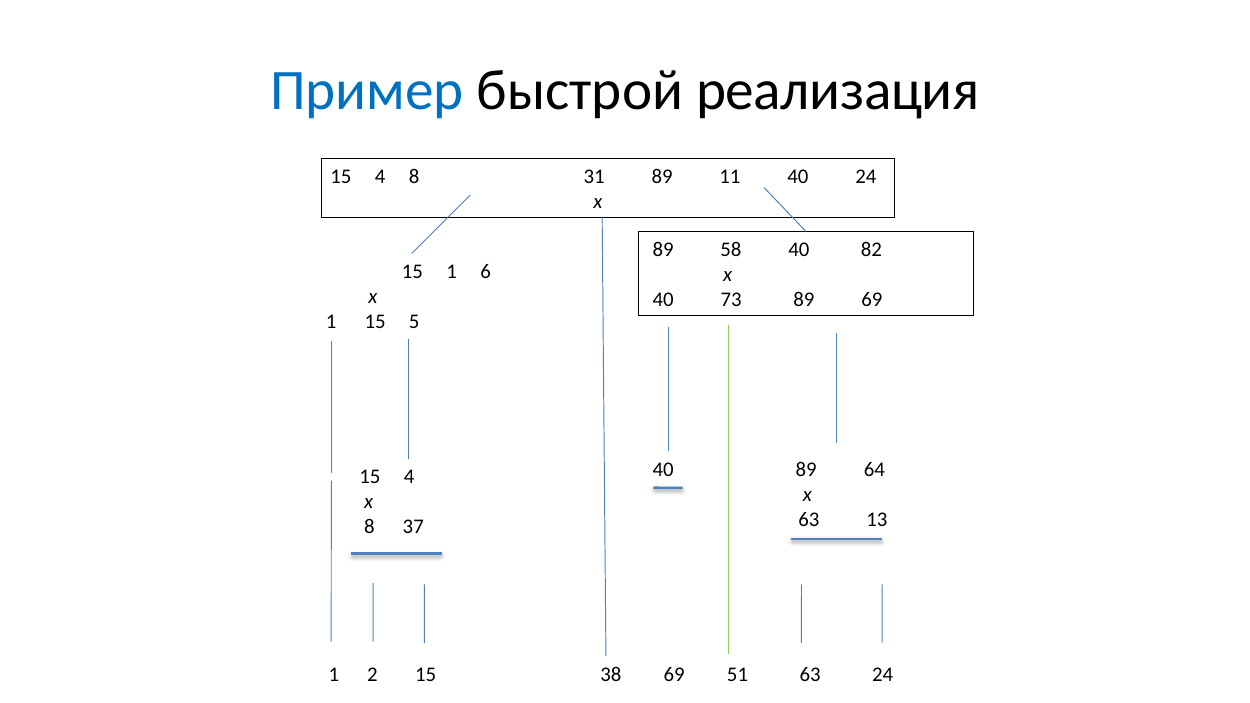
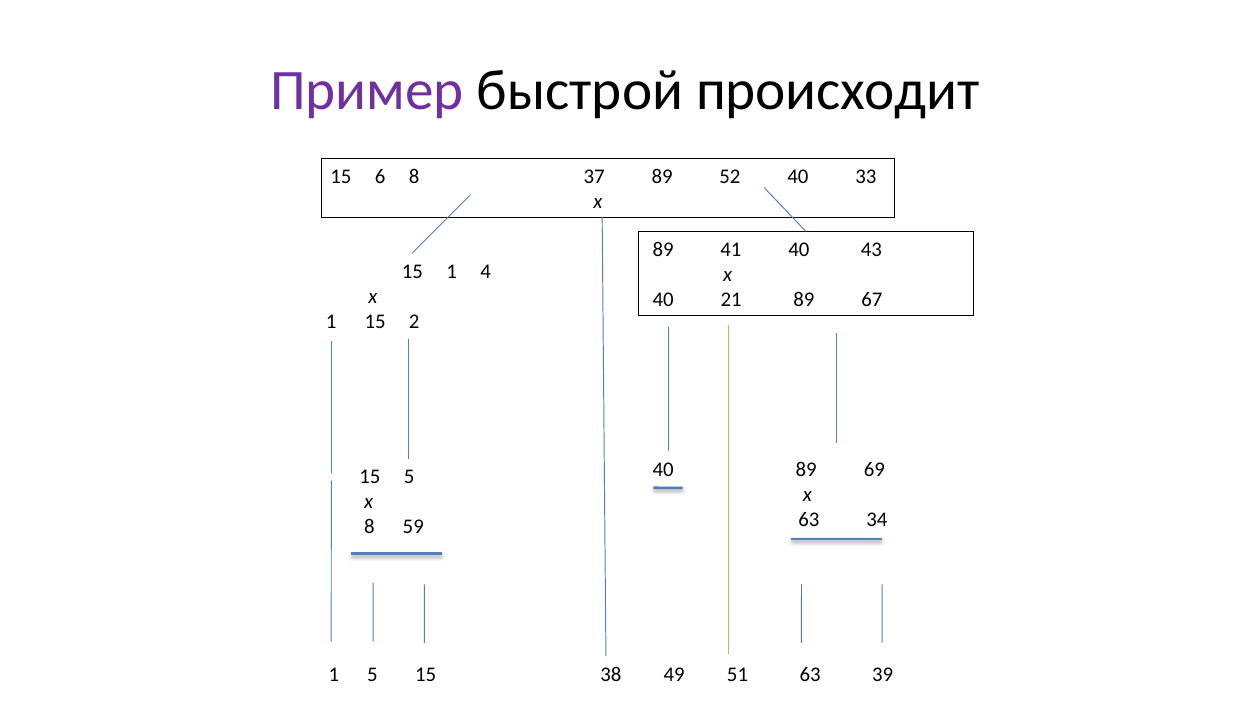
Пример colour: blue -> purple
реализация: реализация -> происходит
4 at (380, 177): 4 -> 6
31: 31 -> 37
11: 11 -> 52
40 24: 24 -> 33
58: 58 -> 41
82: 82 -> 43
6: 6 -> 4
73: 73 -> 21
89 69: 69 -> 67
5: 5 -> 2
64: 64 -> 69
4 at (409, 477): 4 -> 5
13: 13 -> 34
37: 37 -> 59
1 2: 2 -> 5
38 69: 69 -> 49
63 24: 24 -> 39
